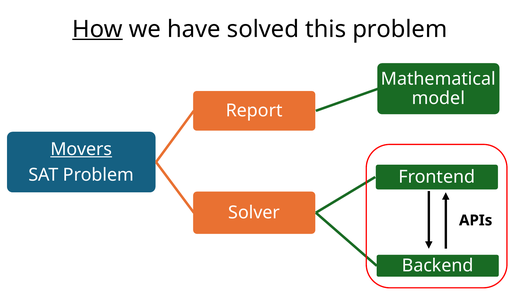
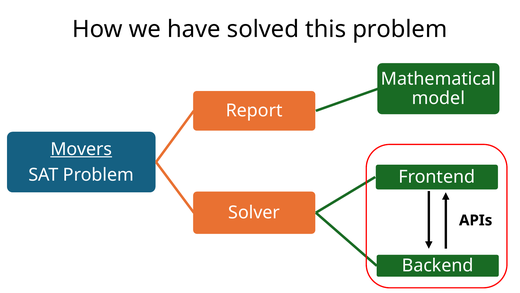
How underline: present -> none
